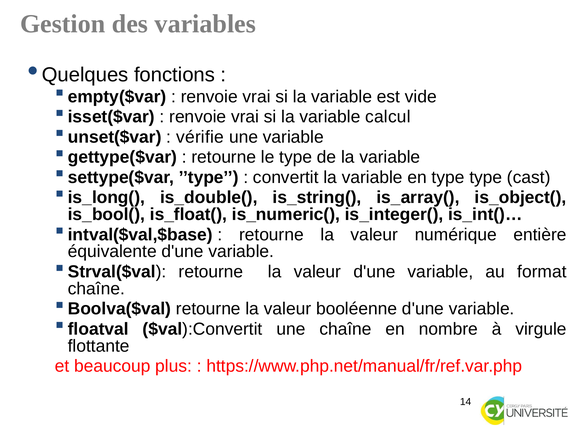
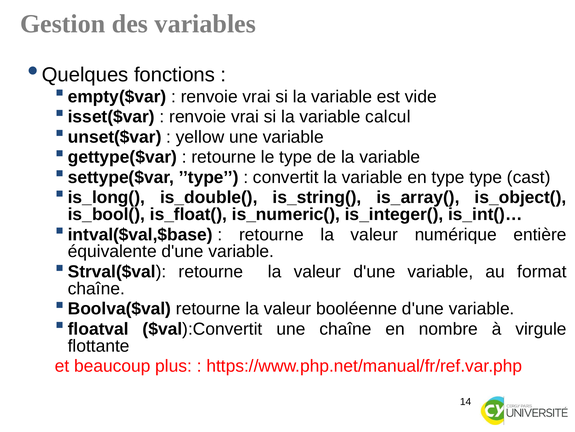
vérifie: vérifie -> yellow
